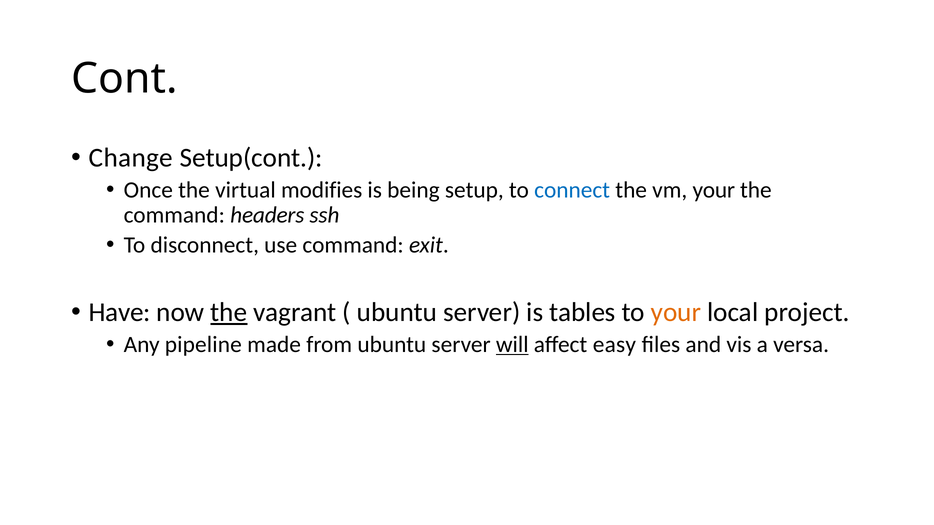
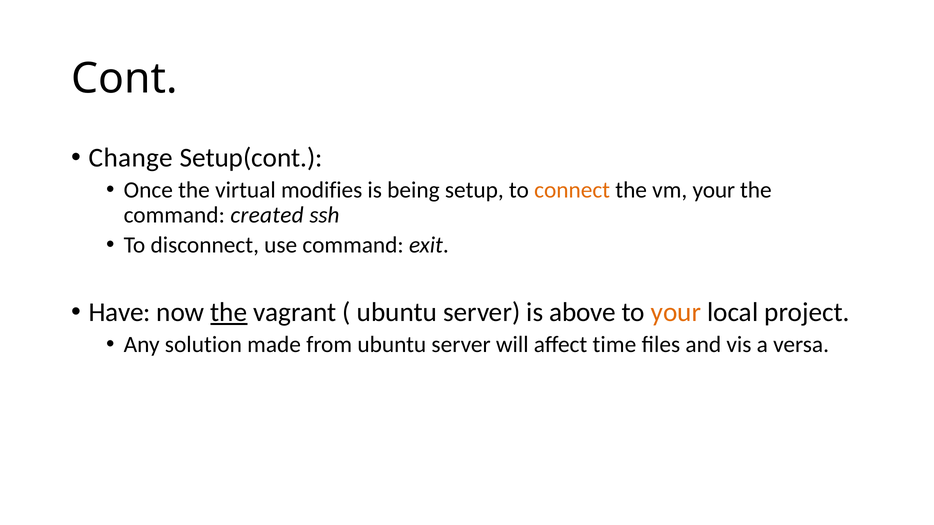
connect colour: blue -> orange
headers: headers -> created
tables: tables -> above
pipeline: pipeline -> solution
will underline: present -> none
easy: easy -> time
